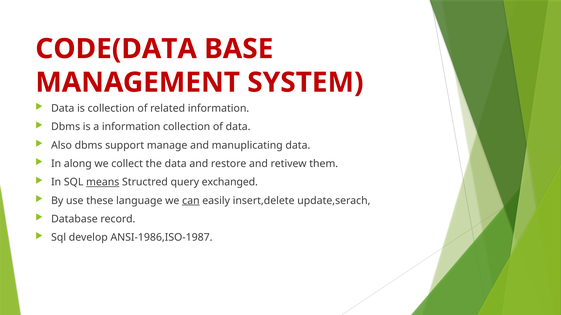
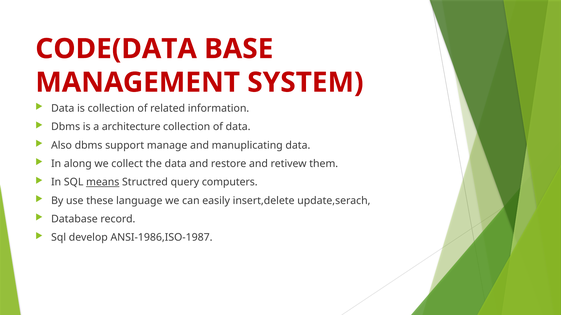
a information: information -> architecture
exchanged: exchanged -> computers
can underline: present -> none
